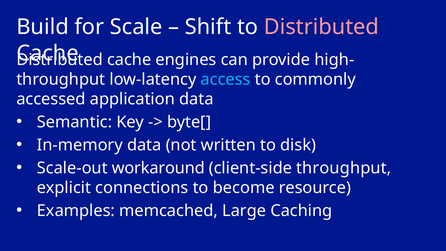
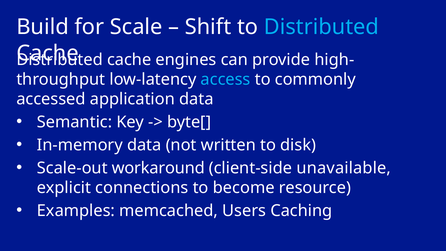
Distributed at (321, 27) colour: pink -> light blue
client-side throughput: throughput -> unavailable
Large: Large -> Users
